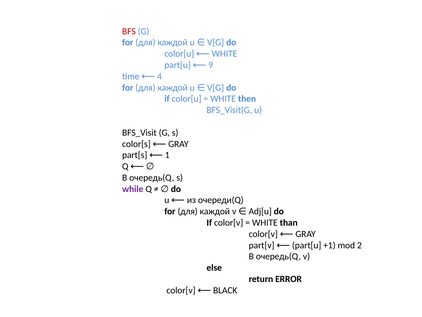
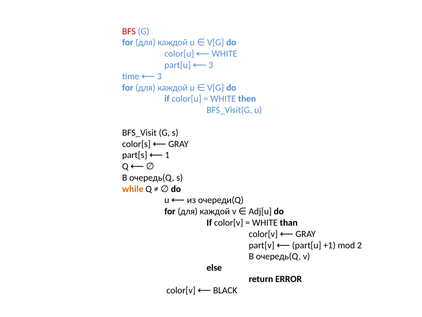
part[u 9: 9 -> 3
time 4: 4 -> 3
while colour: purple -> orange
